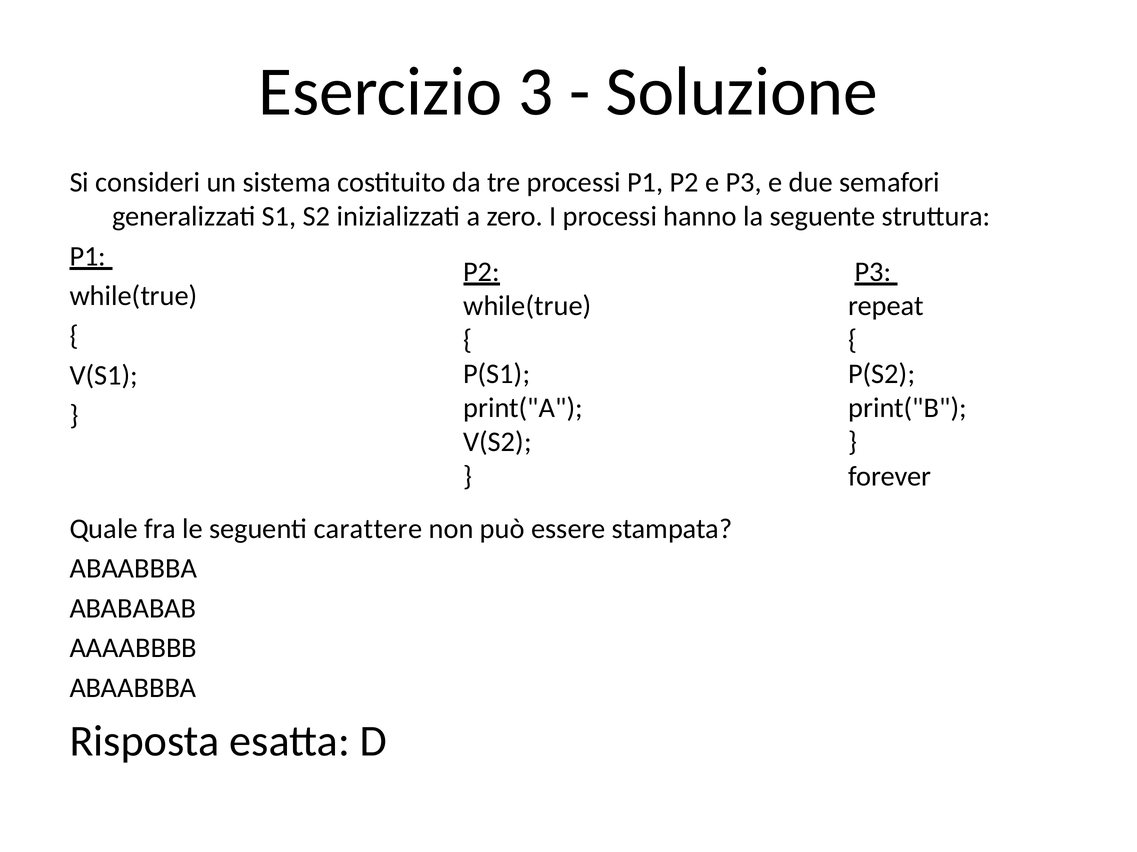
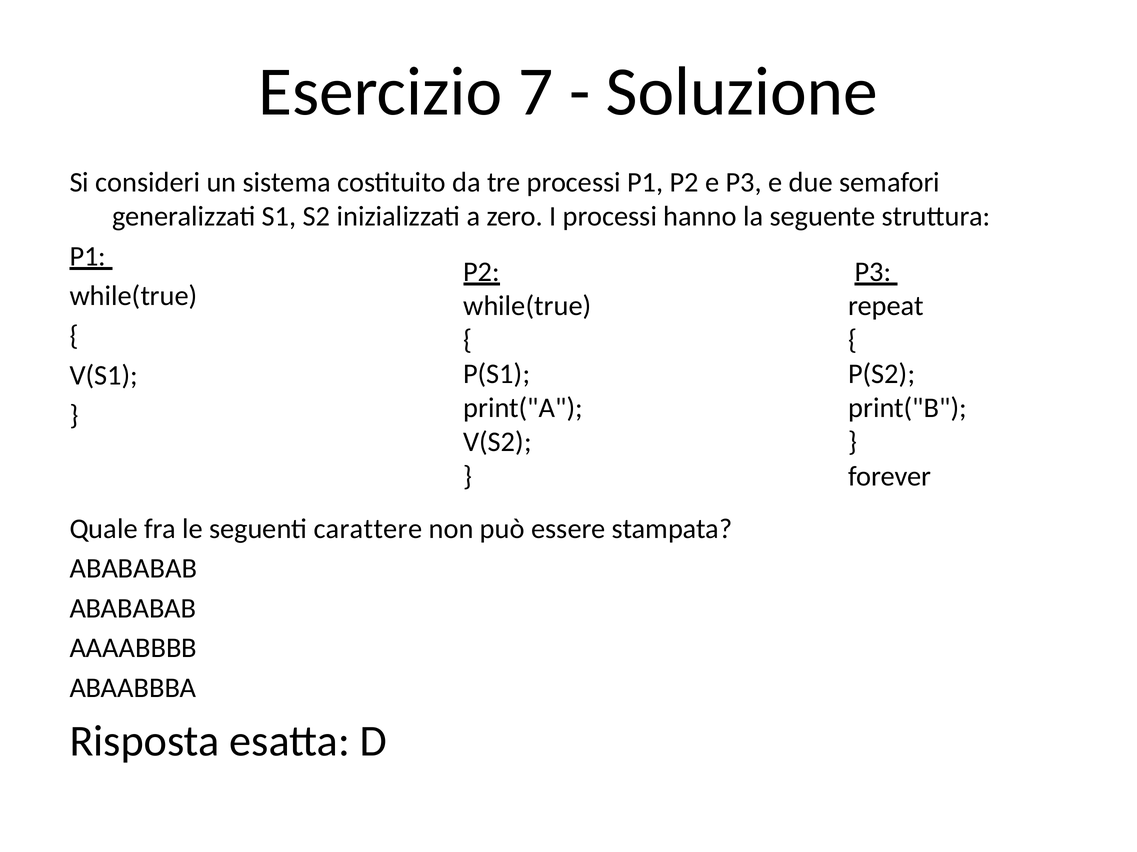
3: 3 -> 7
ABAABBBA at (133, 569): ABAABBBA -> ABABABAB
